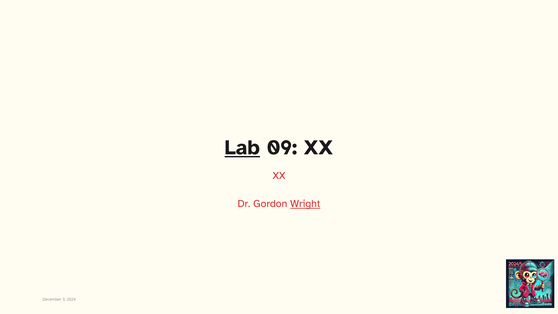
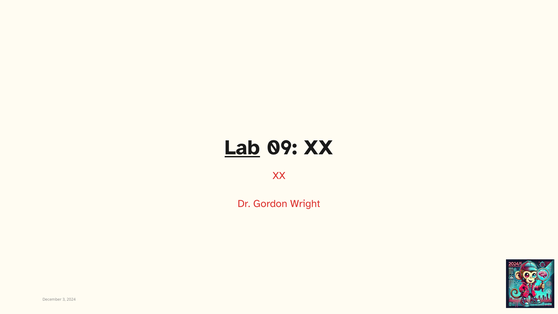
Wright underline: present -> none
